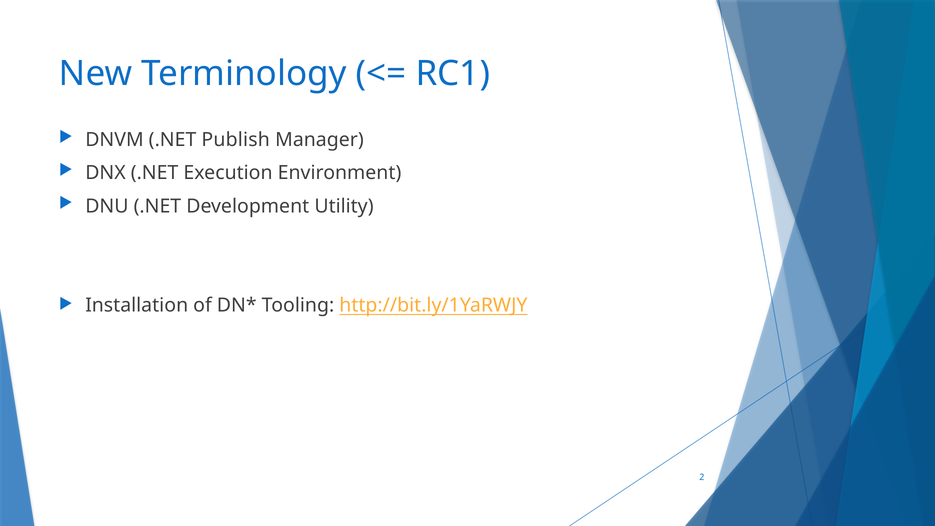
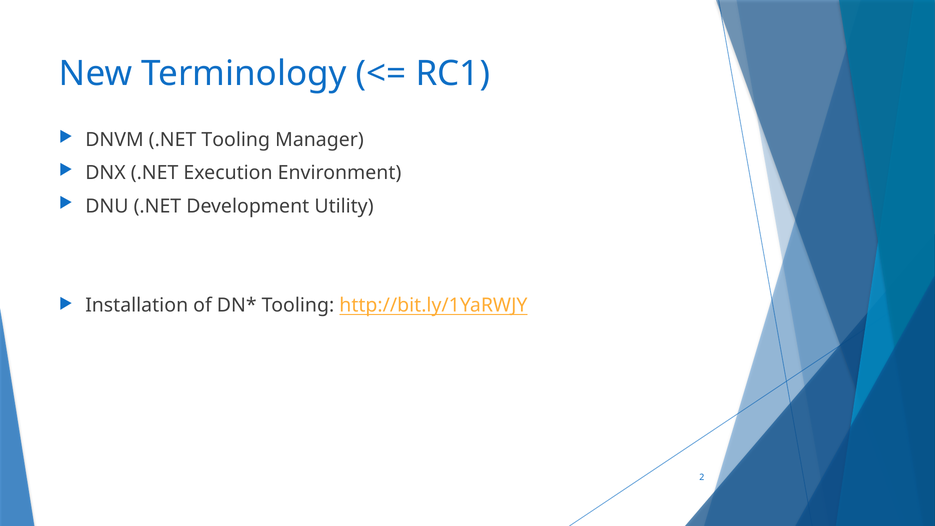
.NET Publish: Publish -> Tooling
